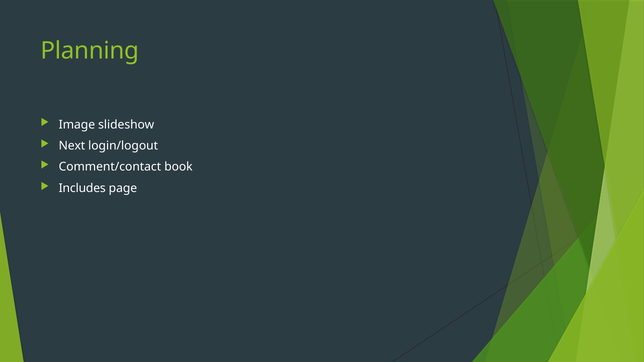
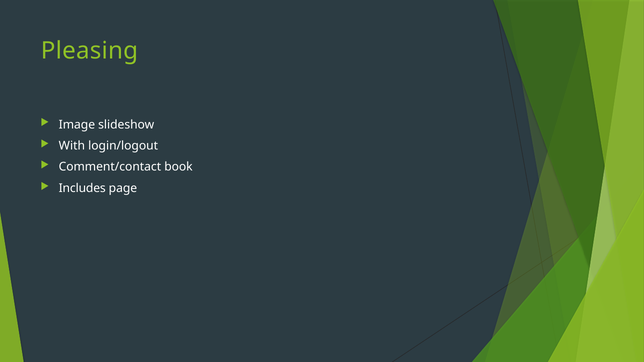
Planning: Planning -> Pleasing
Next: Next -> With
